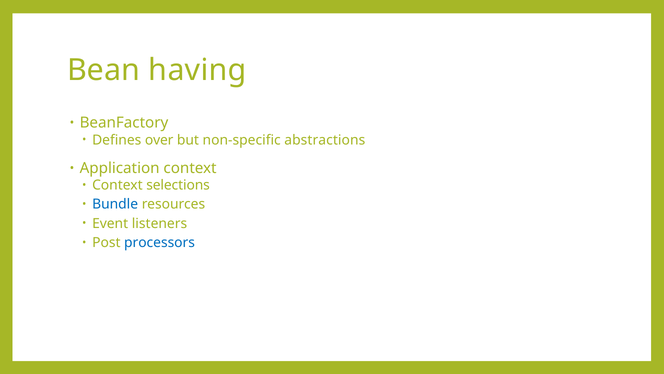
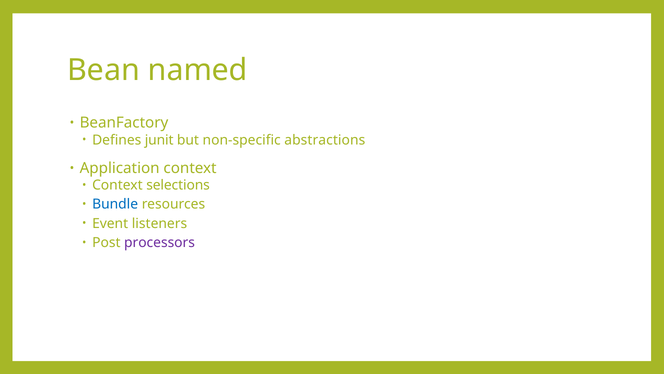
having: having -> named
over: over -> junit
processors colour: blue -> purple
